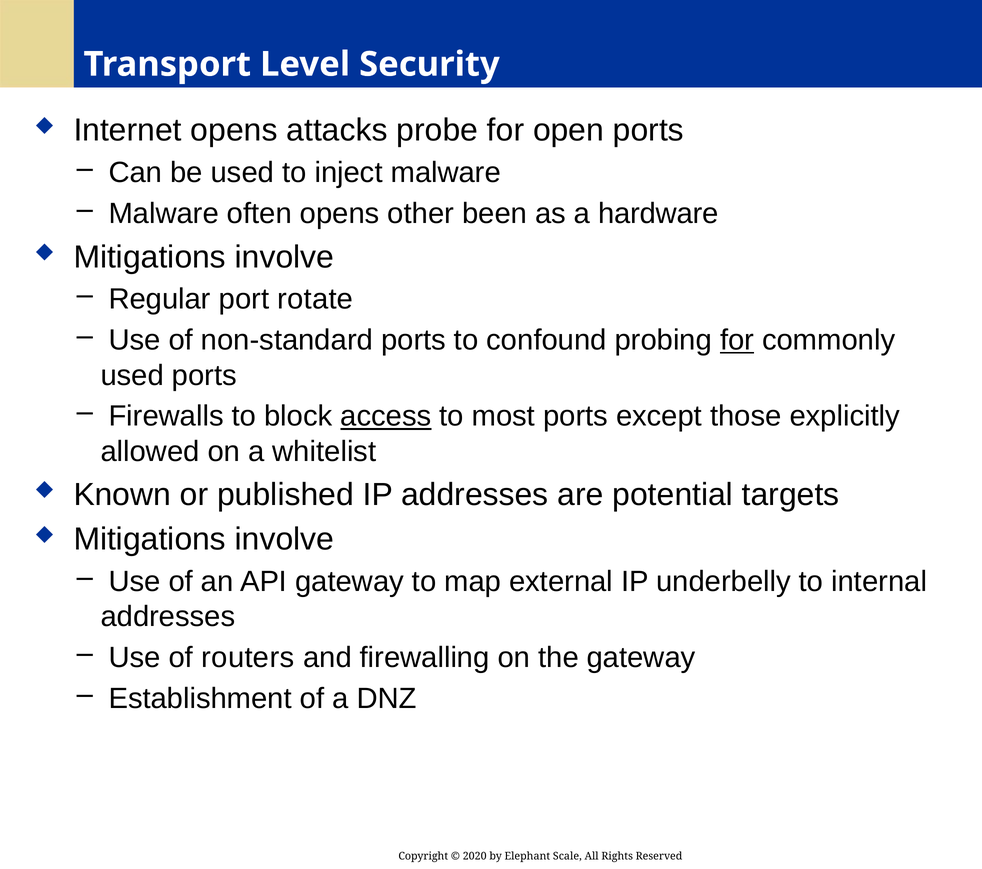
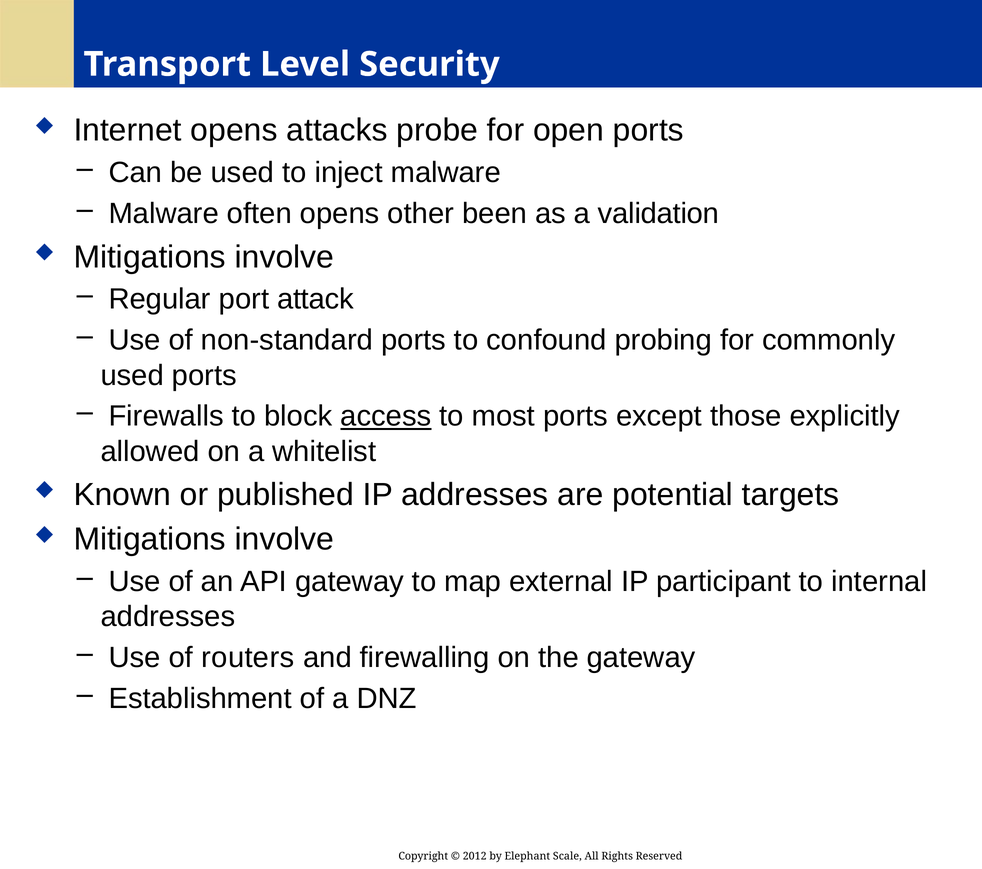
hardware: hardware -> validation
rotate: rotate -> attack
for at (737, 340) underline: present -> none
underbelly: underbelly -> participant
2020: 2020 -> 2012
